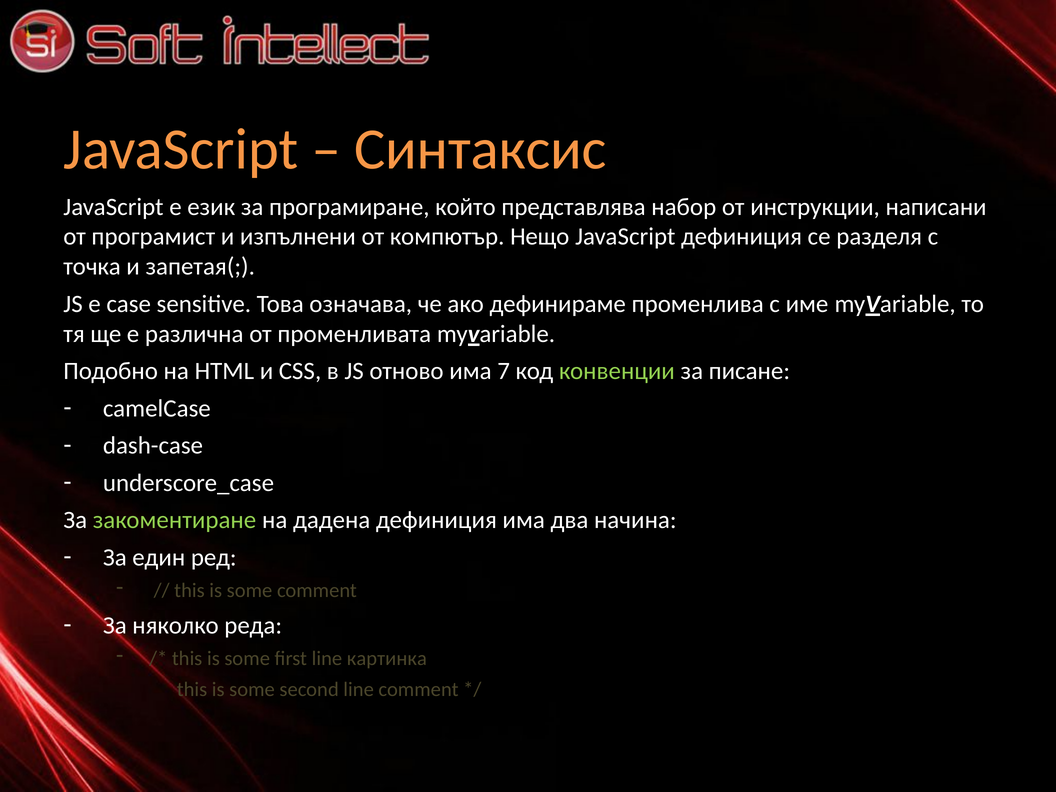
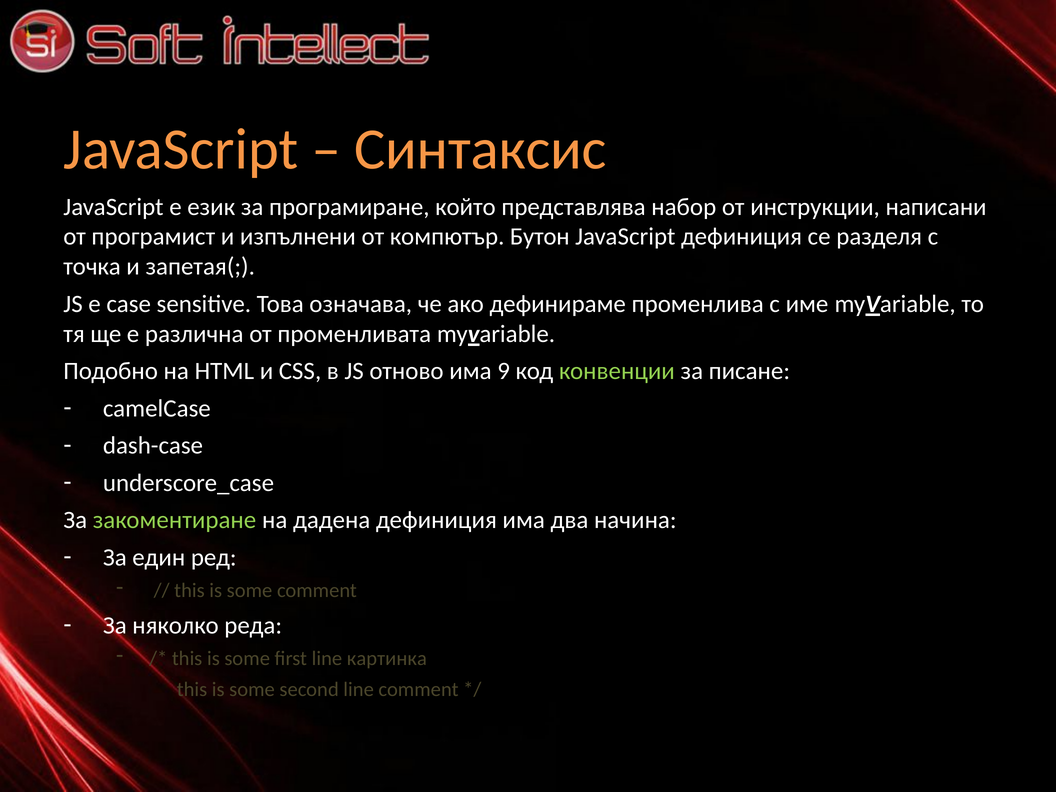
Нещо: Нещо -> Бутон
7: 7 -> 9
